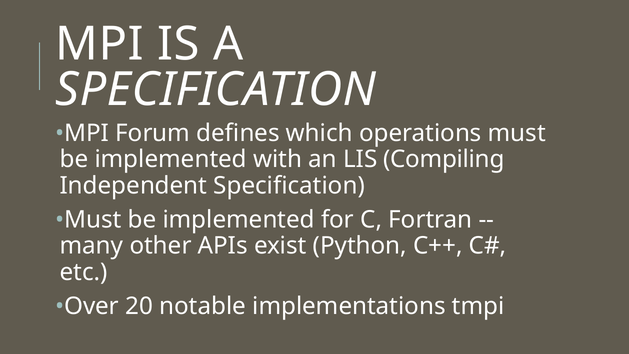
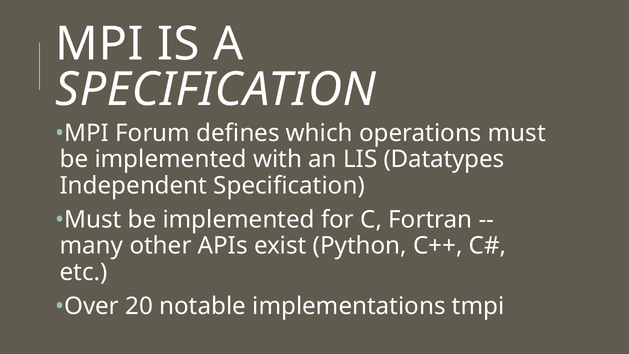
Compiling: Compiling -> Datatypes
